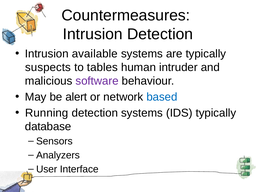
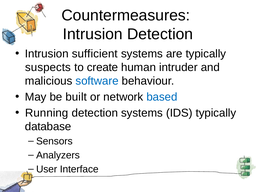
available: available -> sufficient
tables: tables -> create
software colour: purple -> blue
alert: alert -> built
